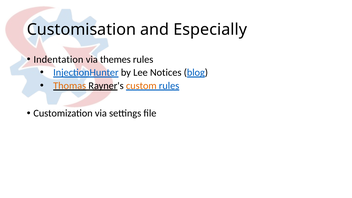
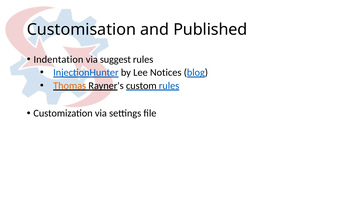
Especially: Especially -> Published
themes: themes -> suggest
custom colour: orange -> black
